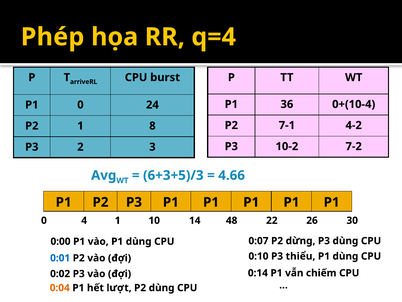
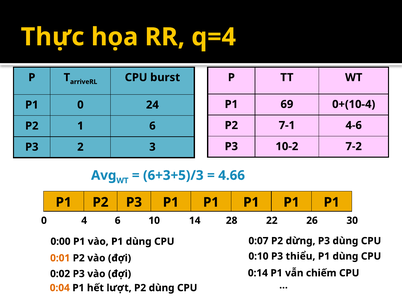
Phép: Phép -> Thực
36: 36 -> 69
4-2: 4-2 -> 4-6
1 8: 8 -> 6
4 1: 1 -> 6
48: 48 -> 28
0:01 colour: blue -> orange
